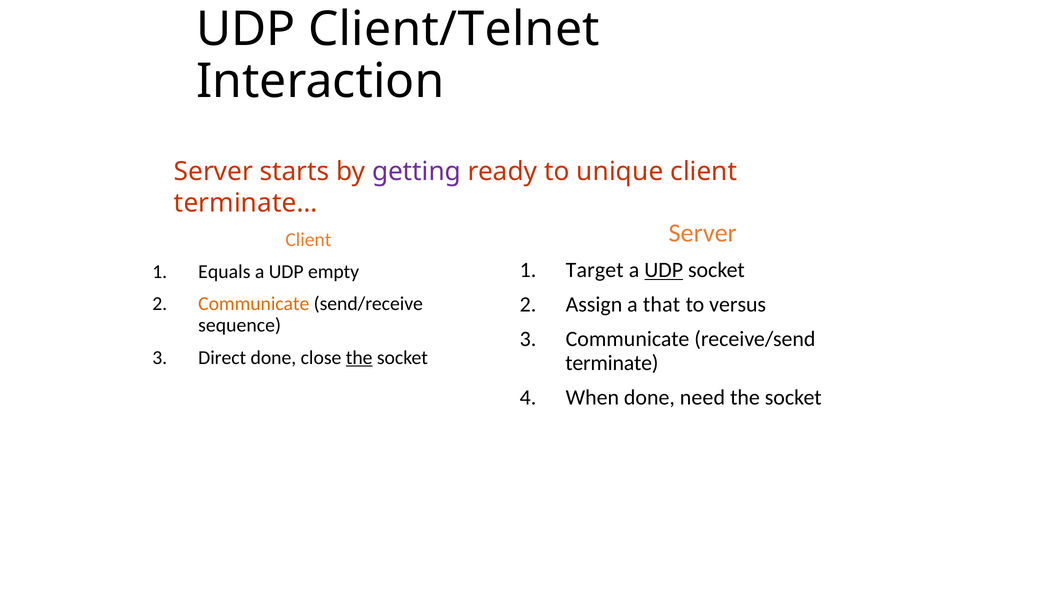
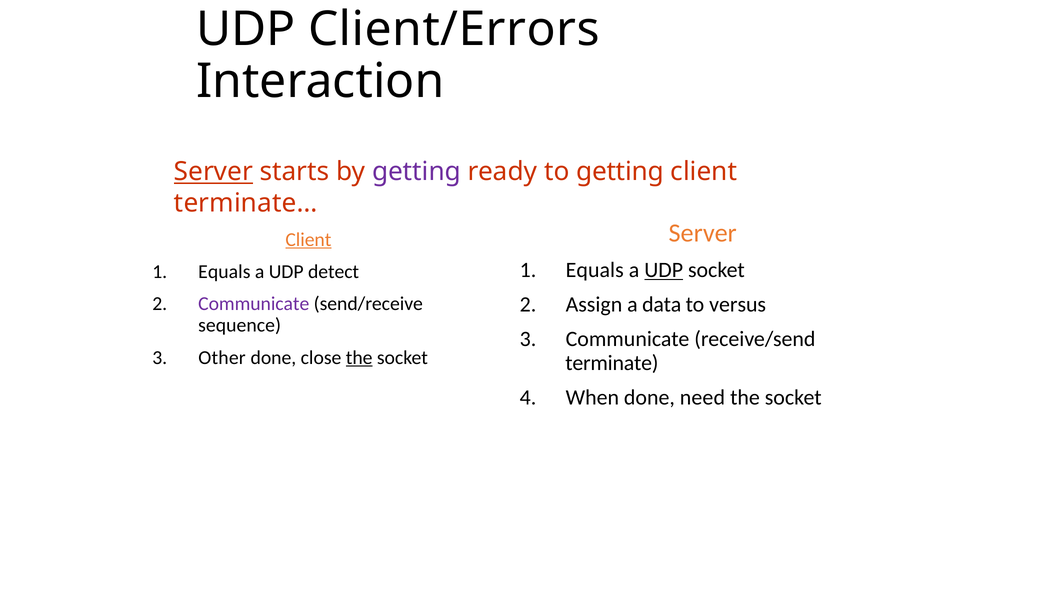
Client/Telnet: Client/Telnet -> Client/Errors
Server at (213, 172) underline: none -> present
to unique: unique -> getting
Client at (308, 239) underline: none -> present
Target at (595, 270): Target -> Equals
empty: empty -> detect
that: that -> data
Communicate at (254, 304) colour: orange -> purple
Direct: Direct -> Other
